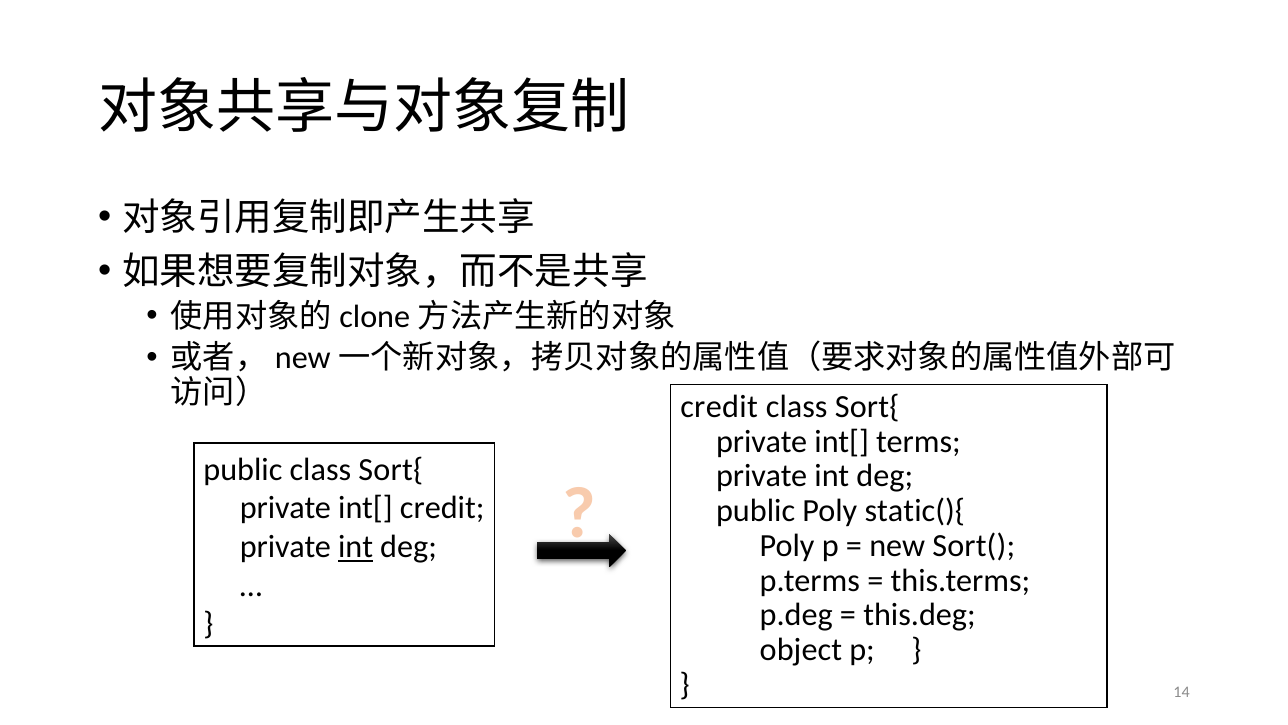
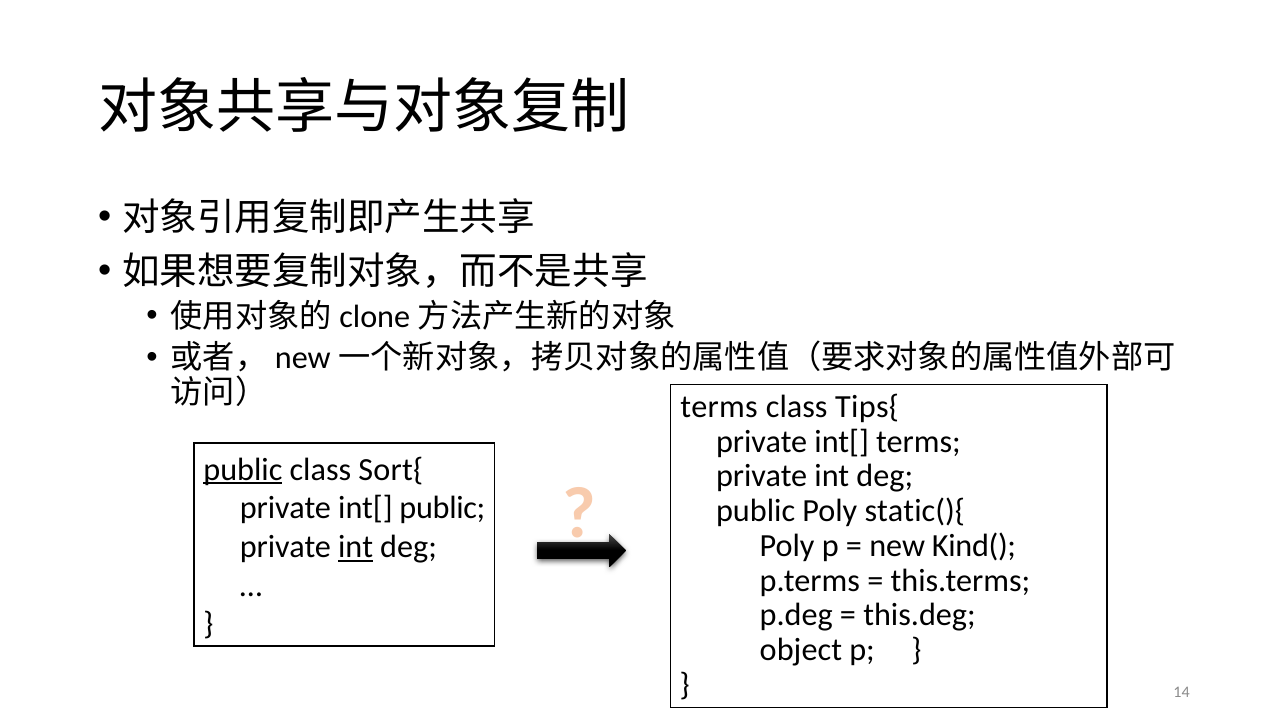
credit at (719, 406): credit -> terms
Sort{ at (867, 406): Sort{ -> Tips{
public at (243, 469) underline: none -> present
int[ credit: credit -> public
Sort(: Sort( -> Kind(
